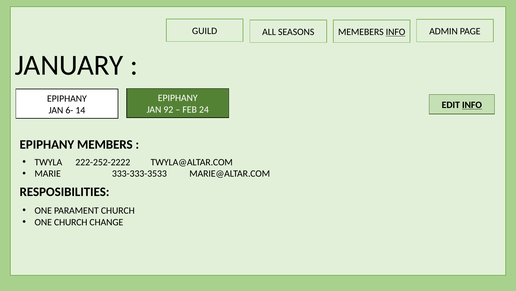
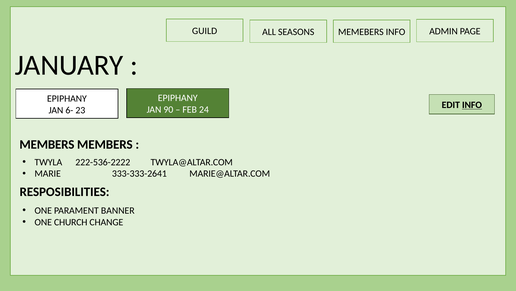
INFO at (396, 32) underline: present -> none
92: 92 -> 90
14: 14 -> 23
EPIPHANY at (47, 144): EPIPHANY -> MEMBERS
222-252-2222: 222-252-2222 -> 222-536-2222
333-333-3533: 333-333-3533 -> 333-333-2641
PARAMENT CHURCH: CHURCH -> BANNER
